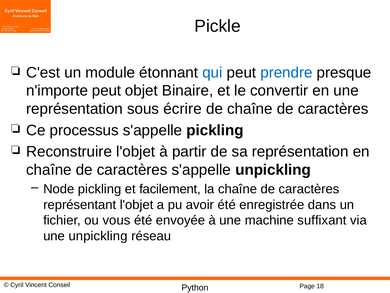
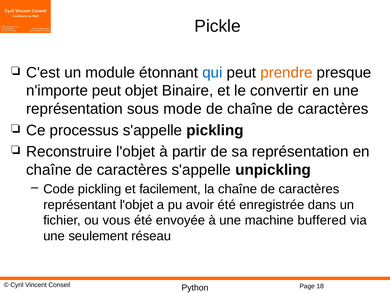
prendre colour: blue -> orange
écrire: écrire -> mode
Node: Node -> Code
suffixant: suffixant -> buffered
une unpickling: unpickling -> seulement
